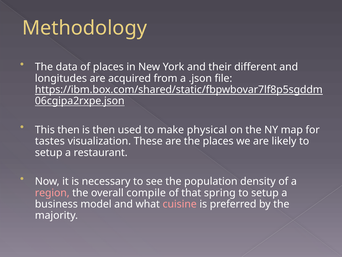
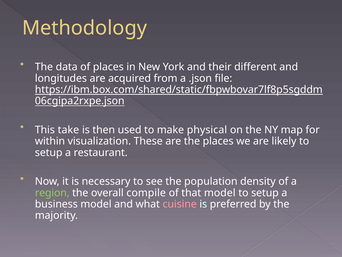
This then: then -> take
tastes: tastes -> within
region colour: pink -> light green
that spring: spring -> model
